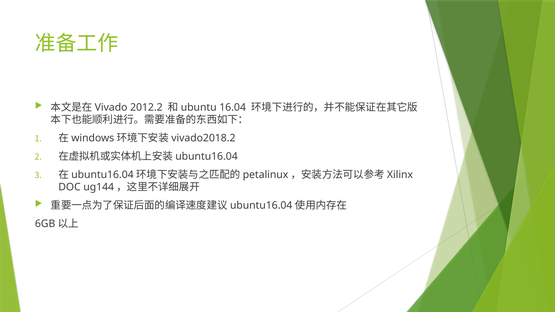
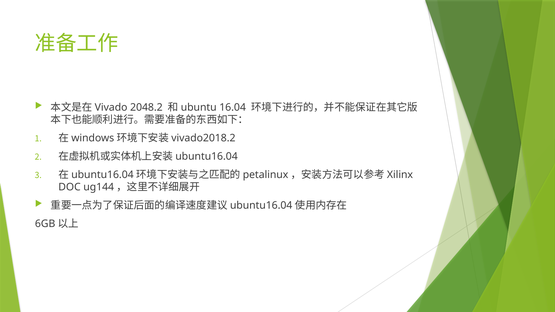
2012.2: 2012.2 -> 2048.2
